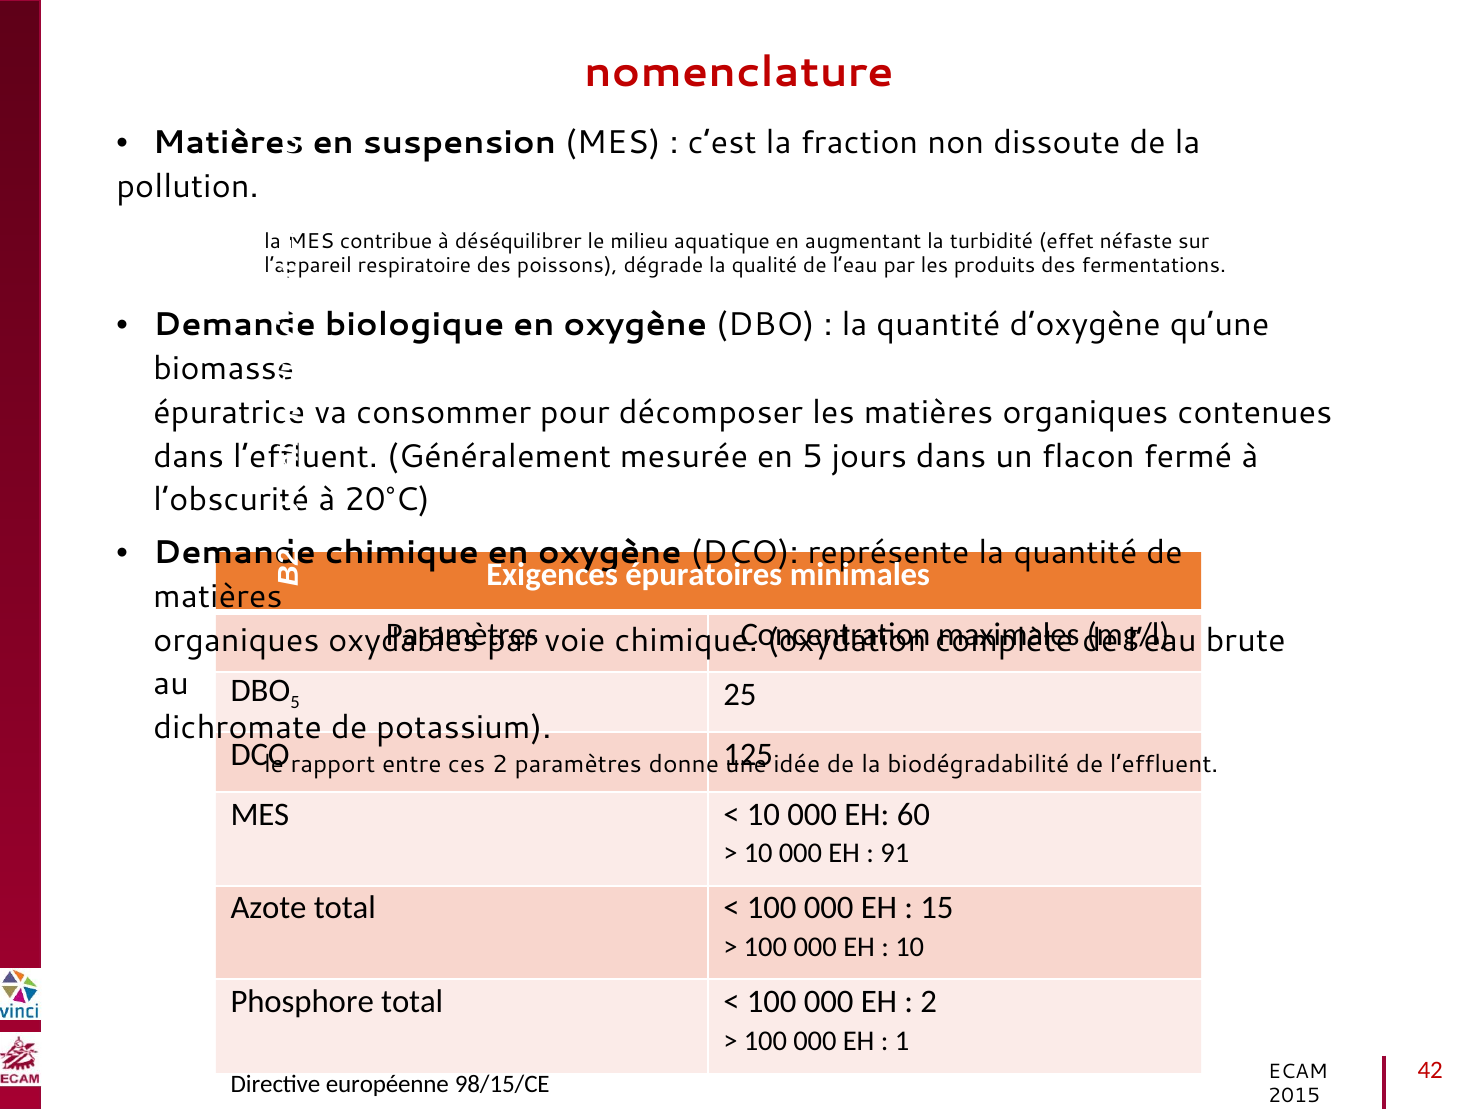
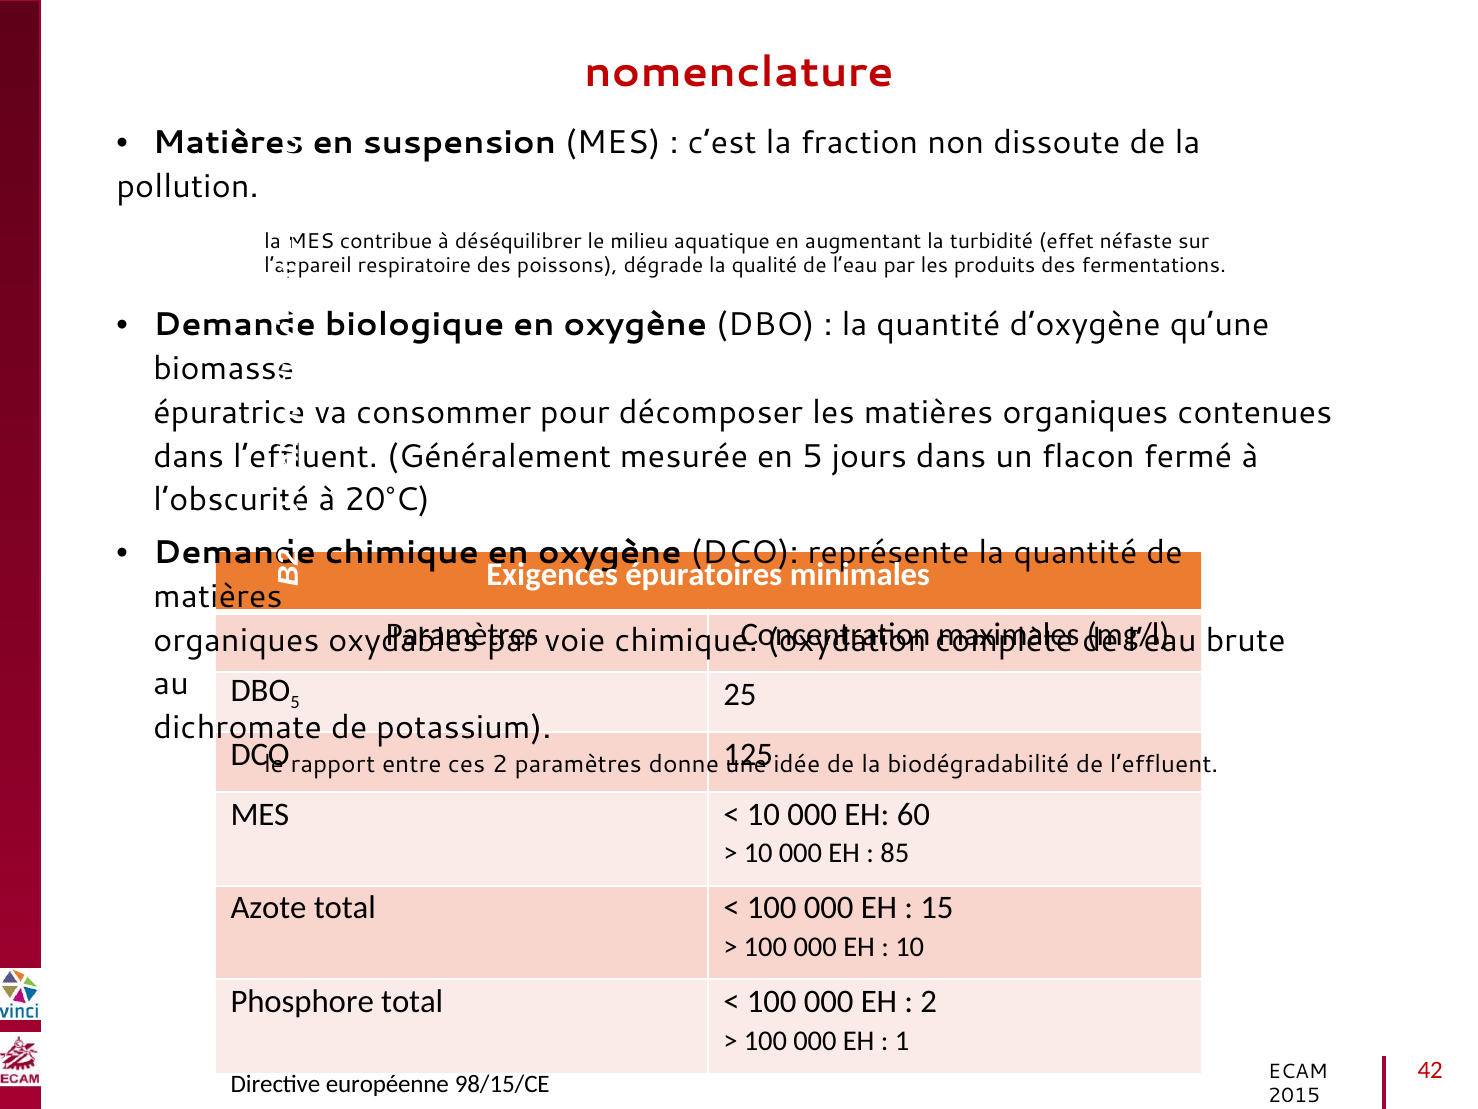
91: 91 -> 85
